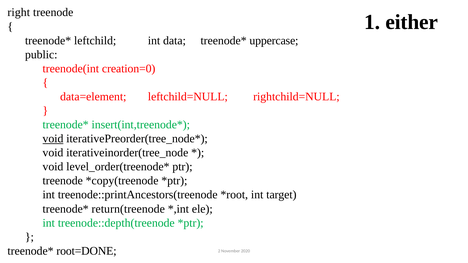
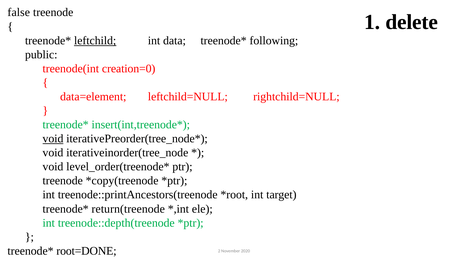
right: right -> false
either: either -> delete
leftchild underline: none -> present
uppercase: uppercase -> following
